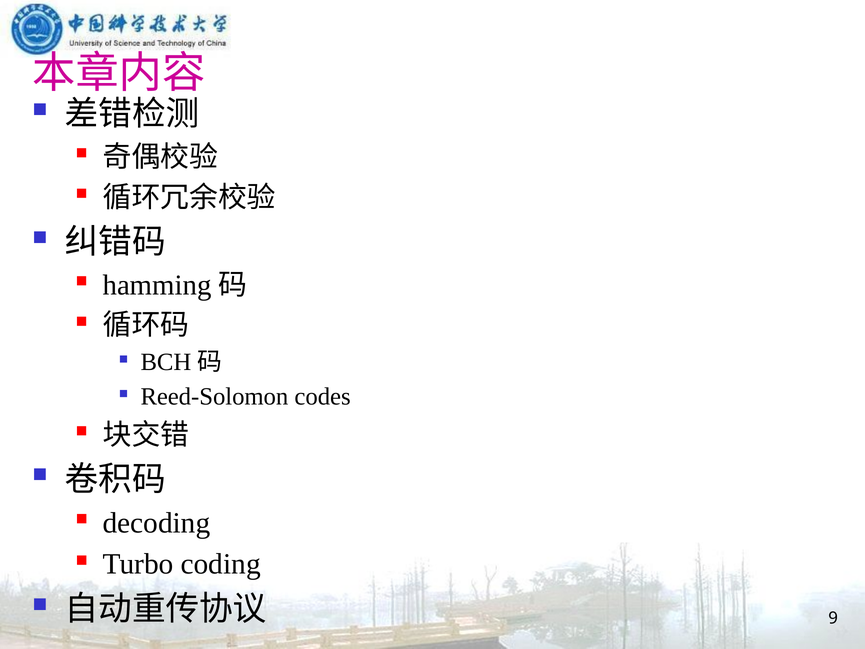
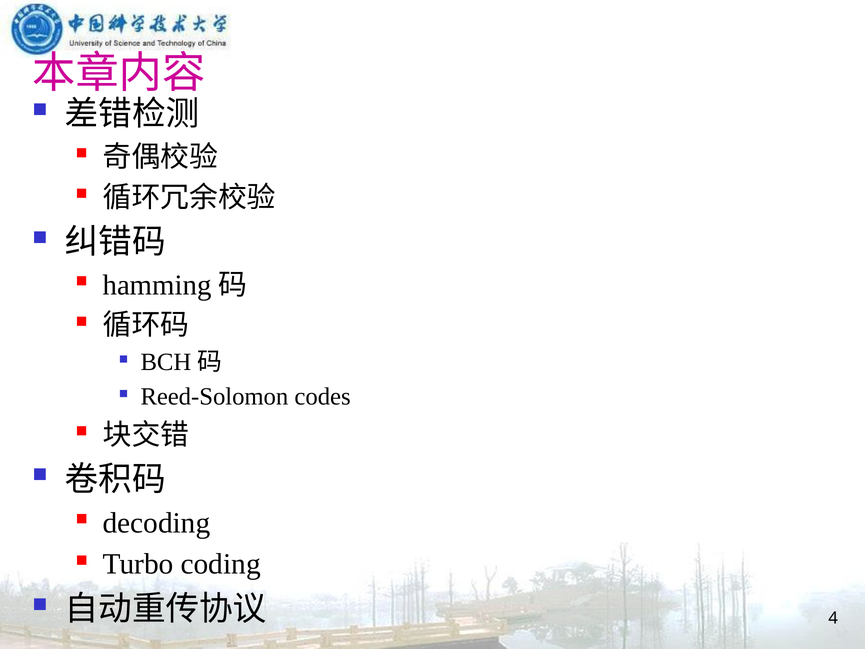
9: 9 -> 4
